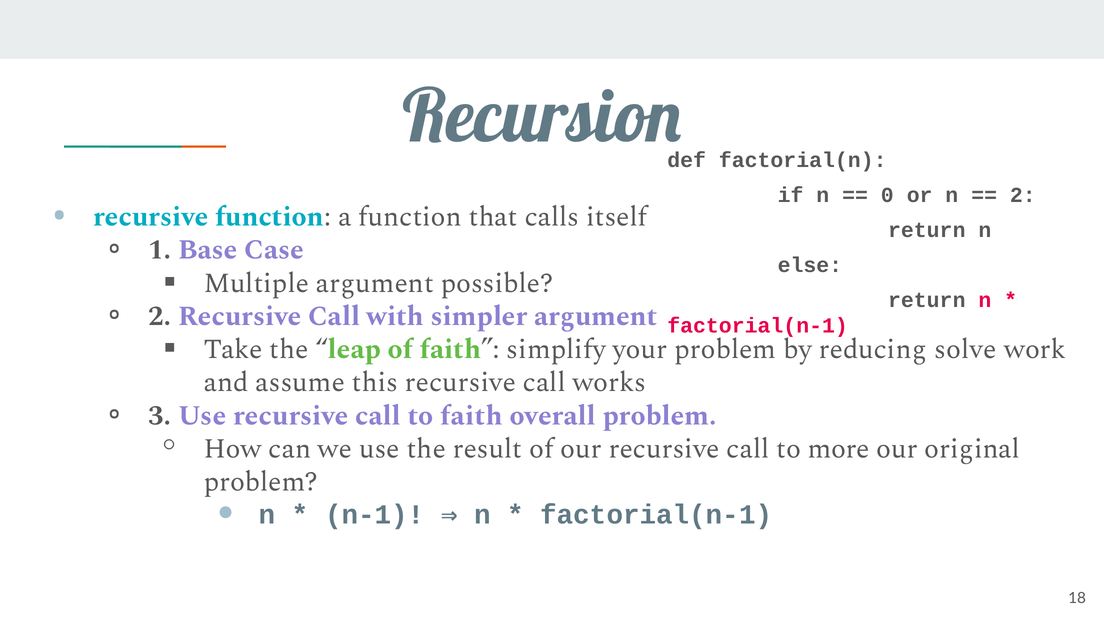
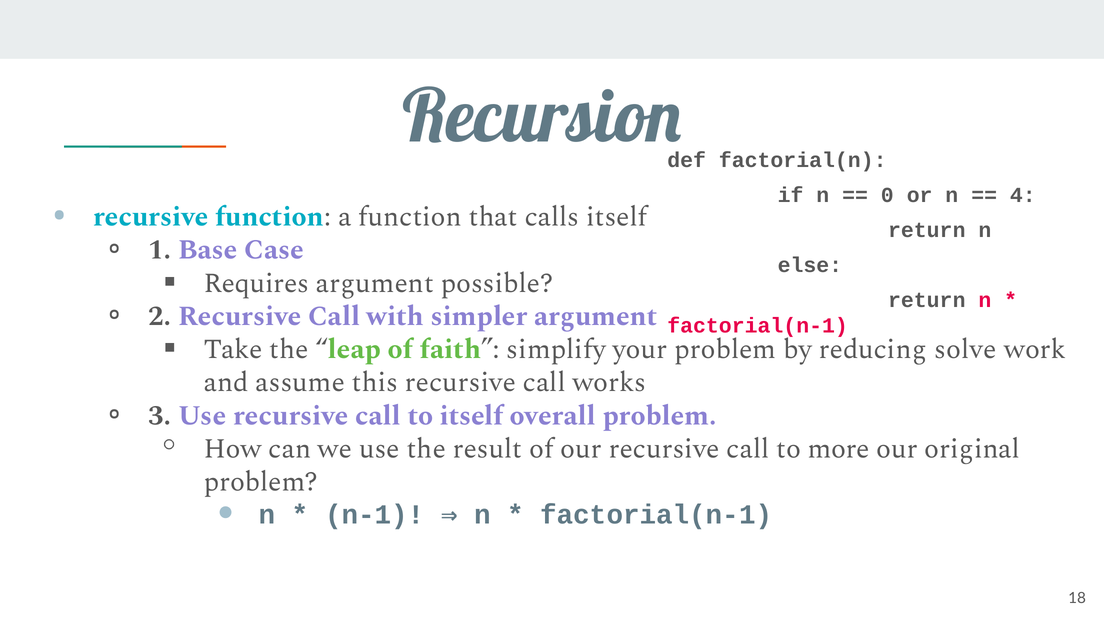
2 at (1023, 195): 2 -> 4
Multiple: Multiple -> Requires
to faith: faith -> itself
